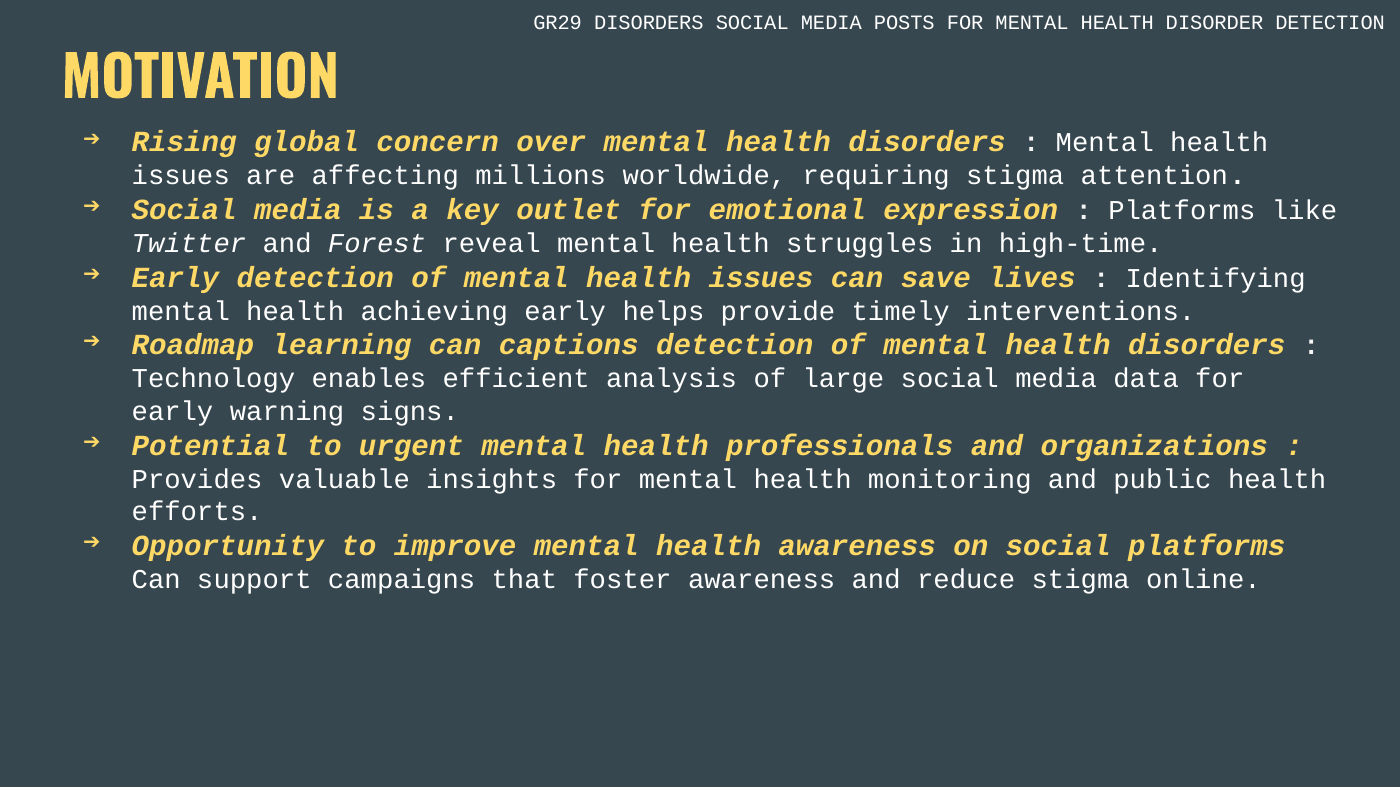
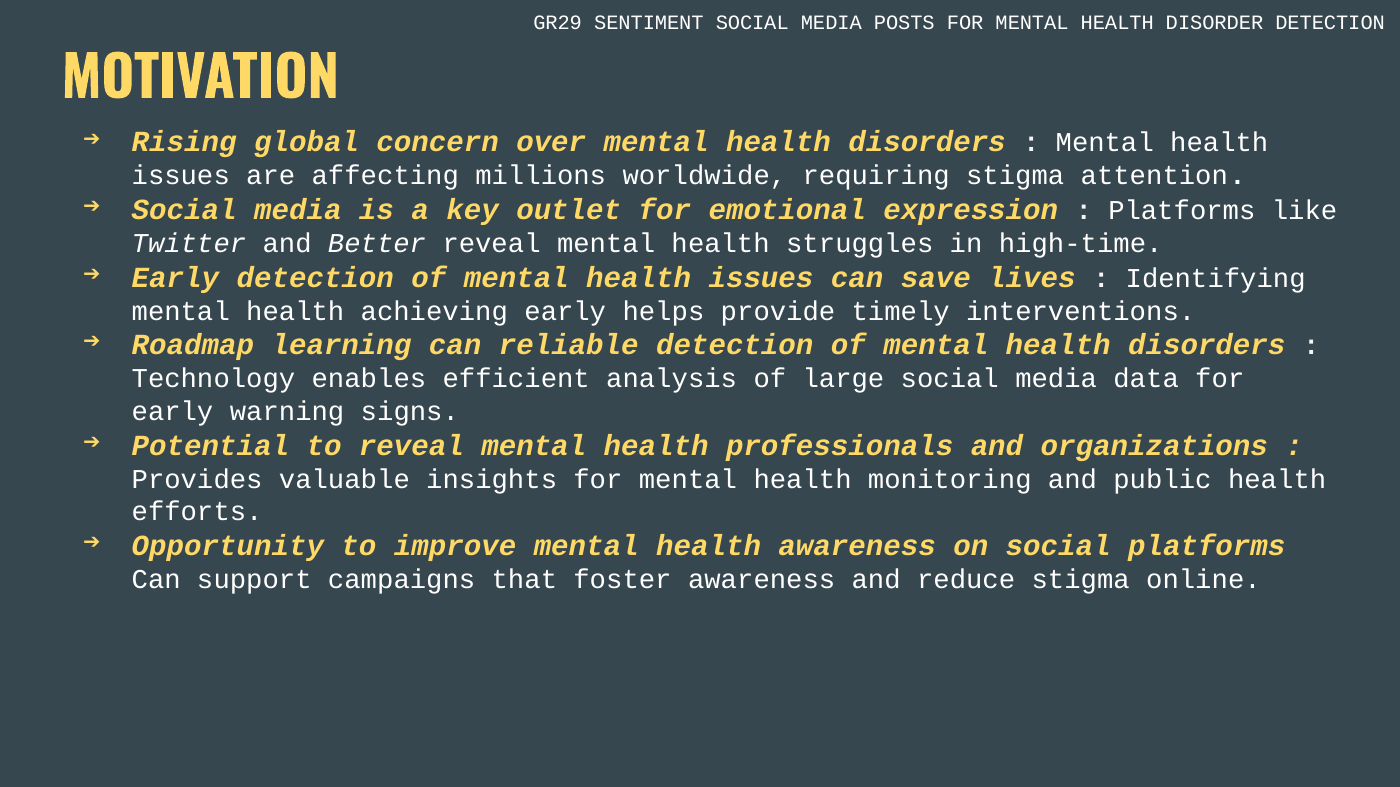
GR29 DISORDERS: DISORDERS -> SENTIMENT
Forest: Forest -> Better
captions: captions -> reliable
to urgent: urgent -> reveal
